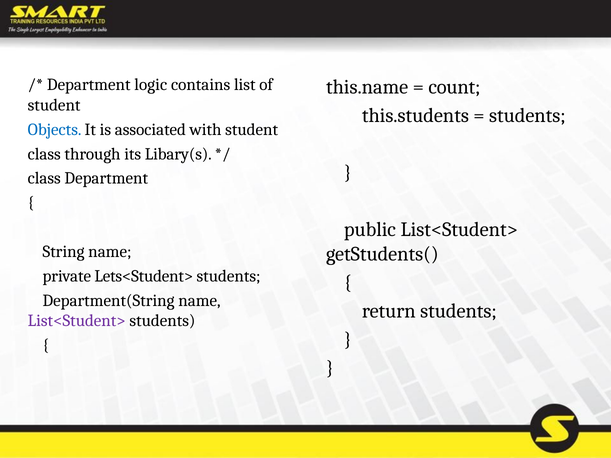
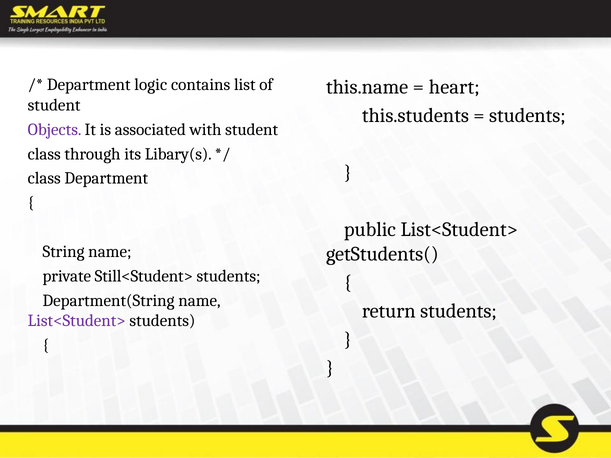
count: count -> heart
Objects colour: blue -> purple
Lets<Student>: Lets<Student> -> Still<Student>
